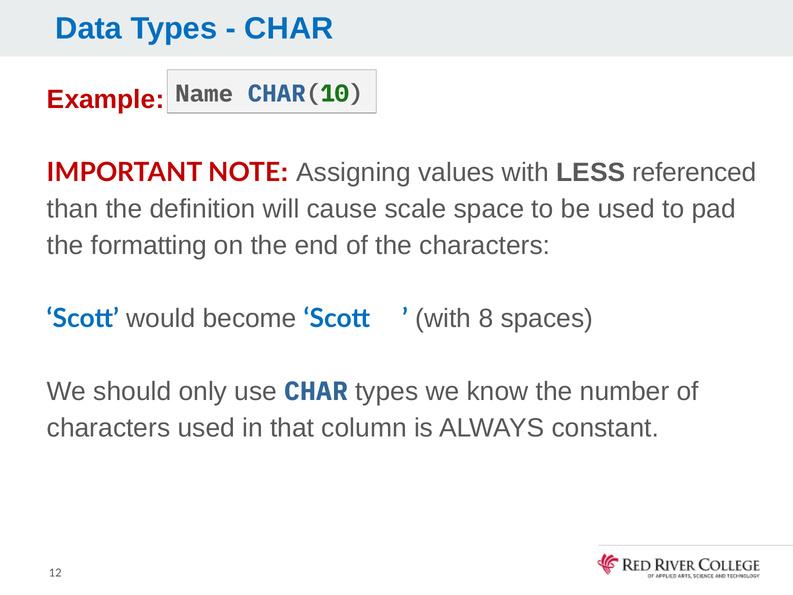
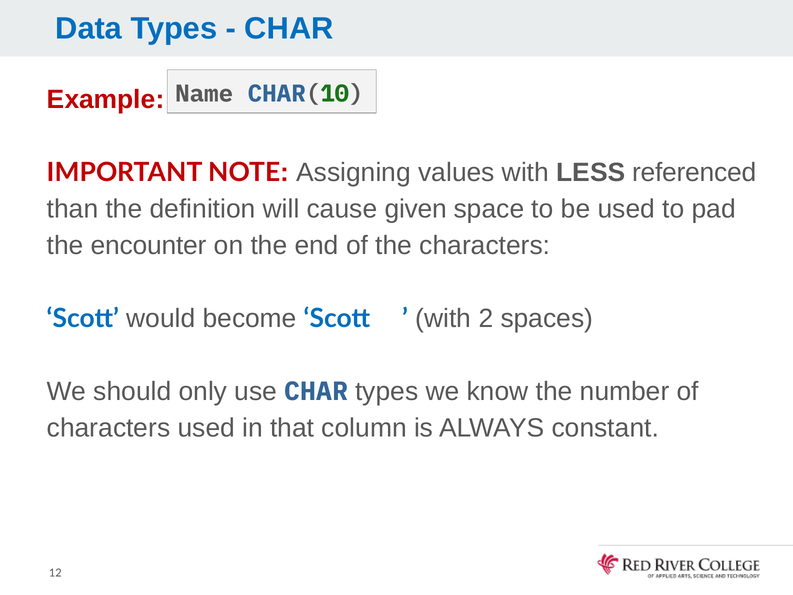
scale: scale -> given
formatting: formatting -> encounter
8: 8 -> 2
